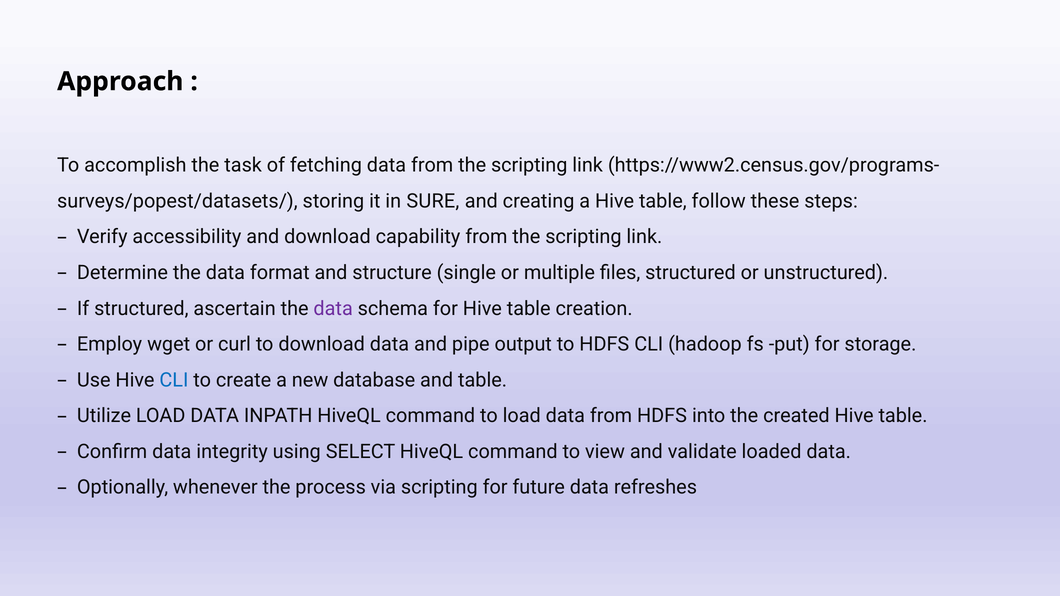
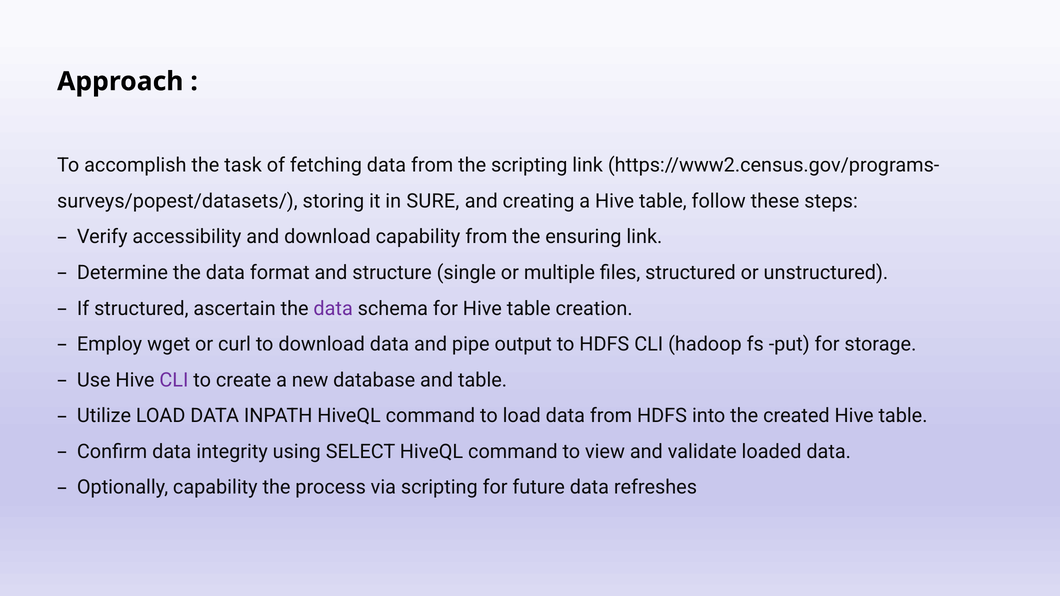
capability from the scripting: scripting -> ensuring
CLI at (174, 380) colour: blue -> purple
Optionally whenever: whenever -> capability
